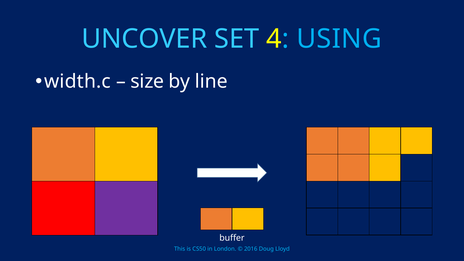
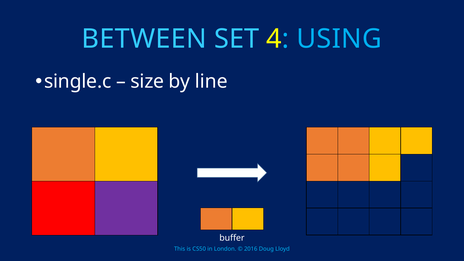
UNCOVER: UNCOVER -> BETWEEN
width.c: width.c -> single.c
